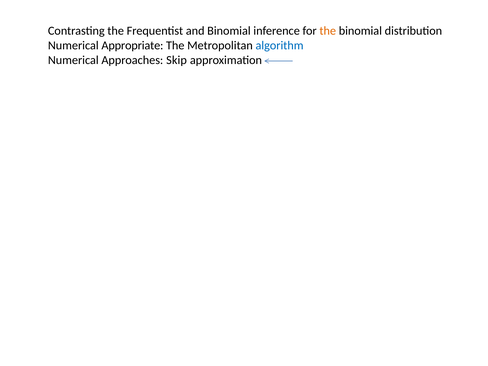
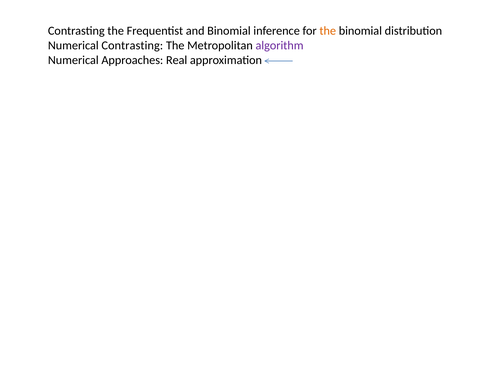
Numerical Appropriate: Appropriate -> Contrasting
algorithm colour: blue -> purple
Skip: Skip -> Real
